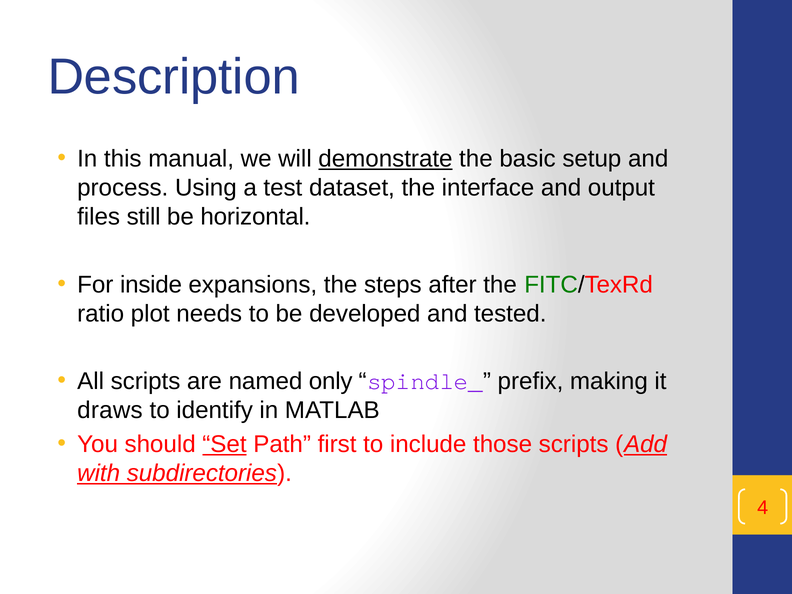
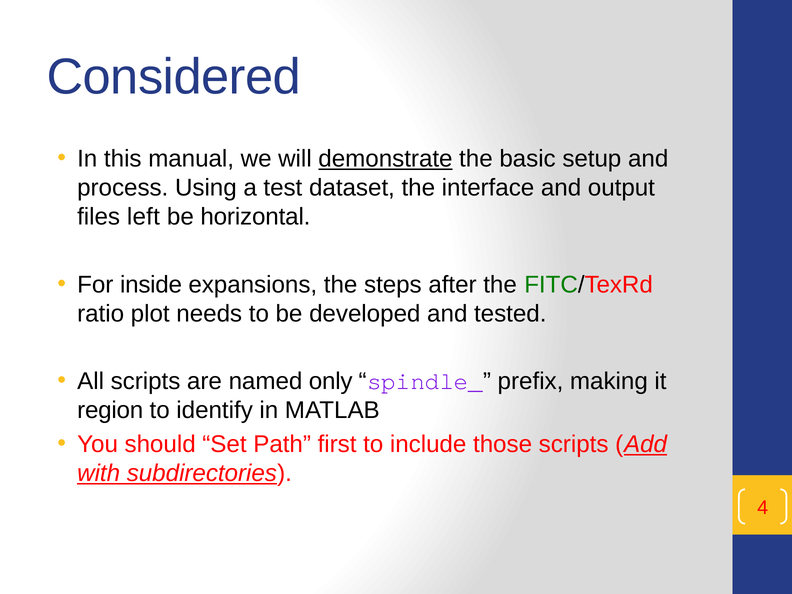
Description: Description -> Considered
still: still -> left
draws: draws -> region
Set underline: present -> none
